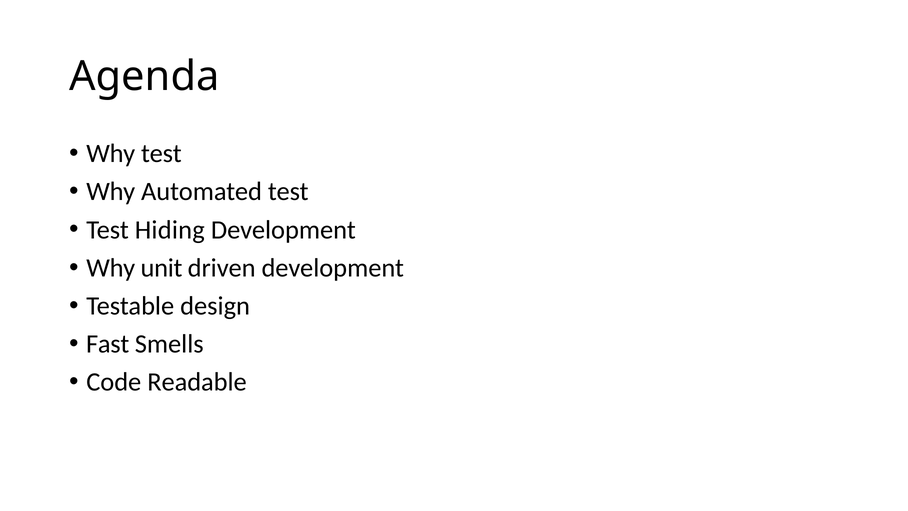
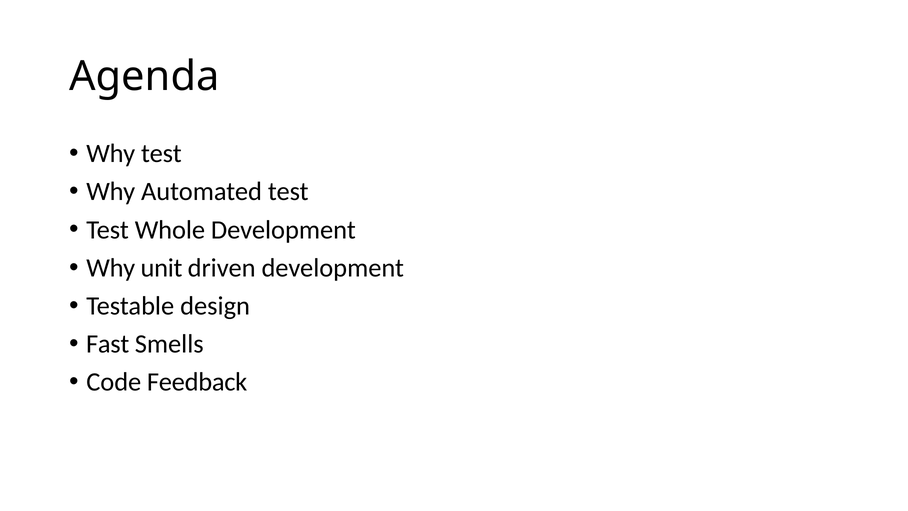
Hiding: Hiding -> Whole
Readable: Readable -> Feedback
